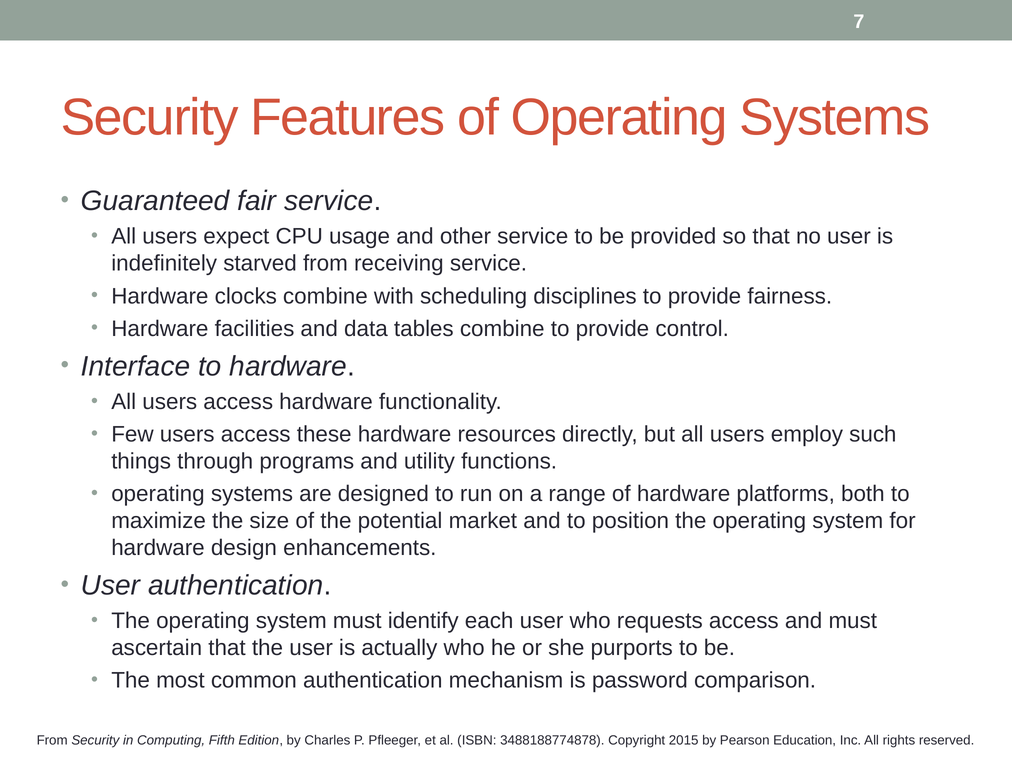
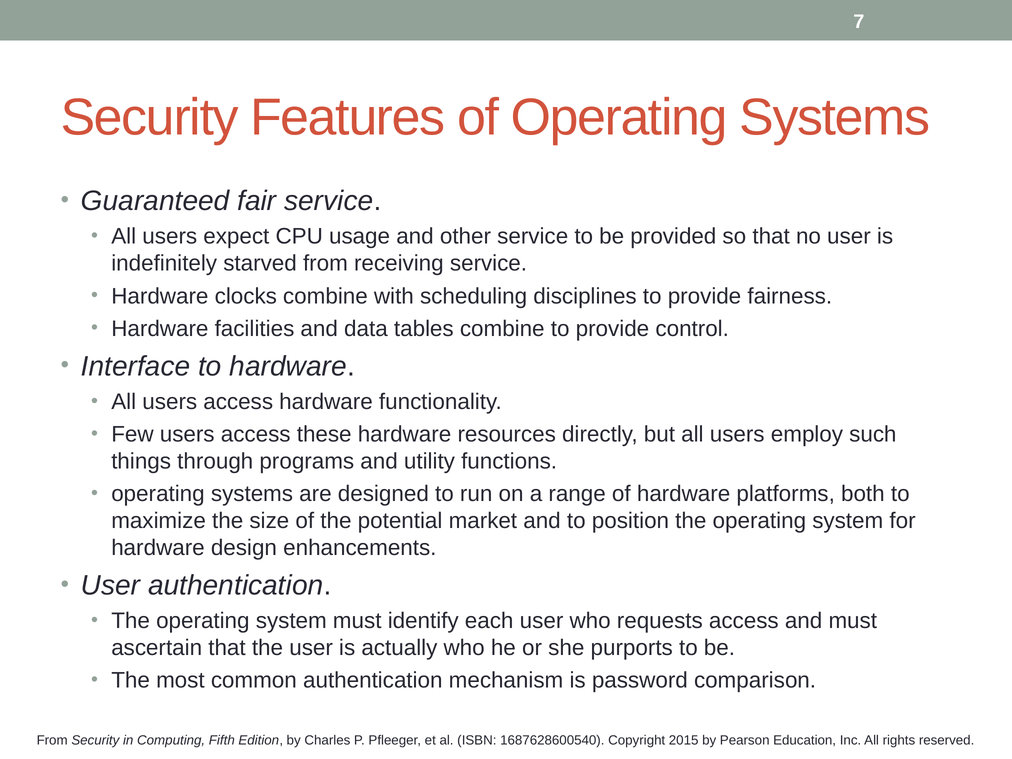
3488188774878: 3488188774878 -> 1687628600540
